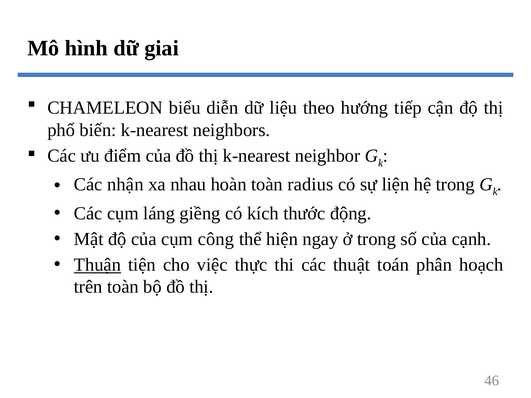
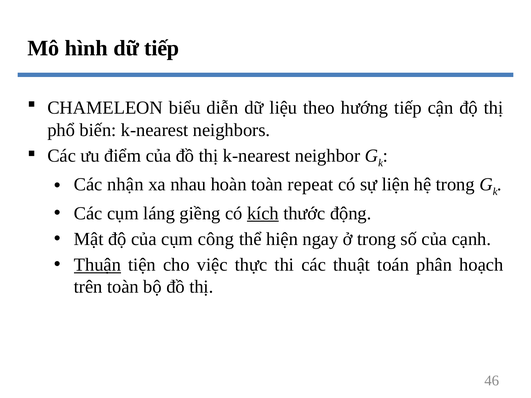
dữ giai: giai -> tiếp
radius: radius -> repeat
kích underline: none -> present
